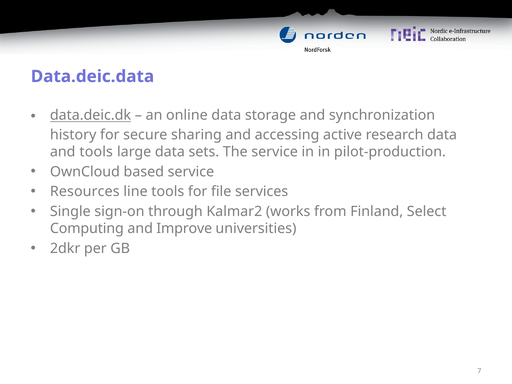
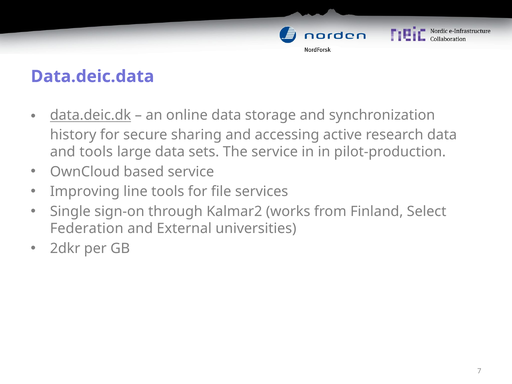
Resources: Resources -> Improving
Computing: Computing -> Federation
Improve: Improve -> External
